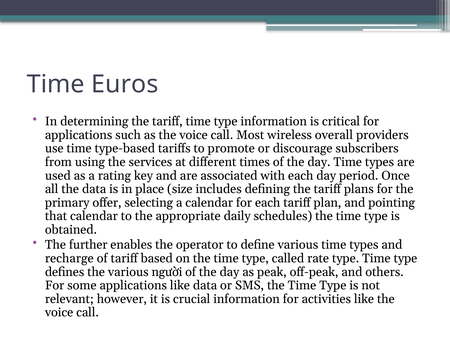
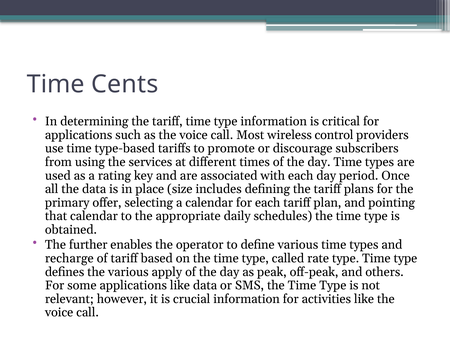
Euros: Euros -> Cents
overall: overall -> control
người: người -> apply
